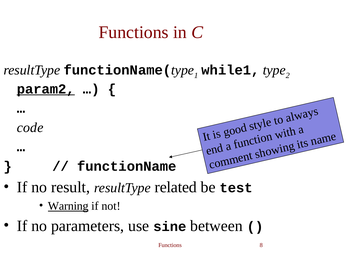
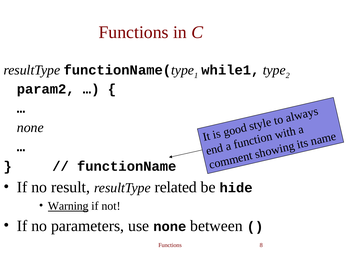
param2 underline: present -> none
code at (30, 128): code -> none
test: test -> hide
use sine: sine -> none
